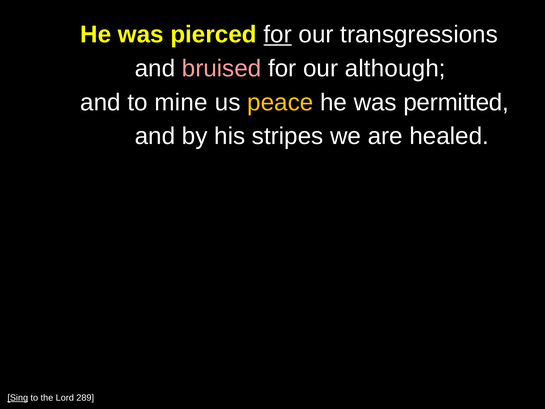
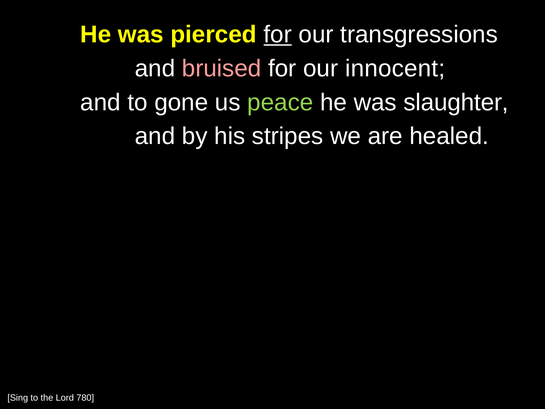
although: although -> innocent
mine: mine -> gone
peace colour: yellow -> light green
permitted: permitted -> slaughter
Sing underline: present -> none
289: 289 -> 780
